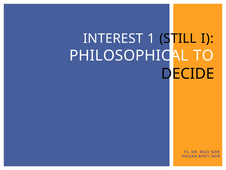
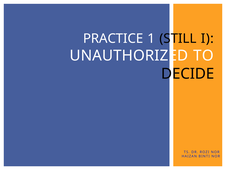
INTEREST: INTEREST -> PRACTICE
PHILOSOPHICAL: PHILOSOPHICAL -> UNAUTHORIZED
